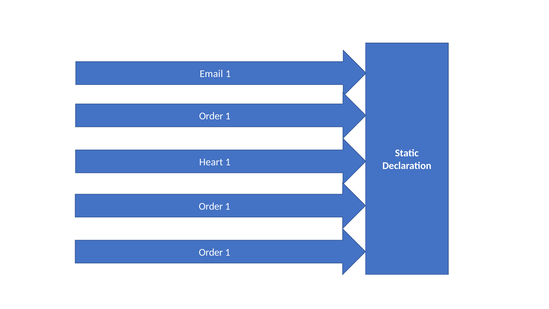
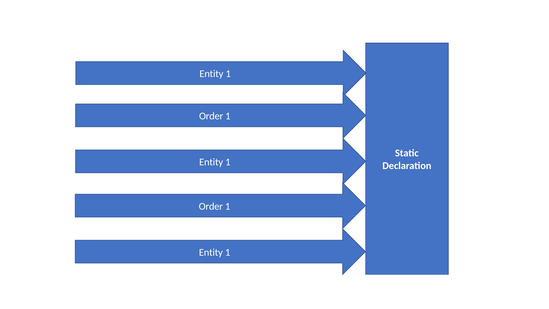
Email at (211, 74): Email -> Entity
Heart at (211, 162): Heart -> Entity
Order at (211, 252): Order -> Entity
